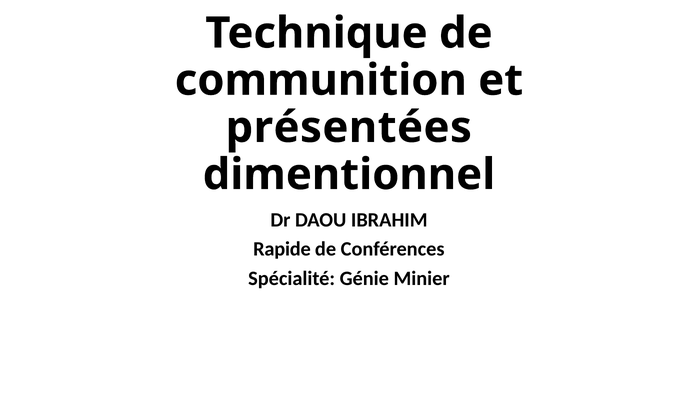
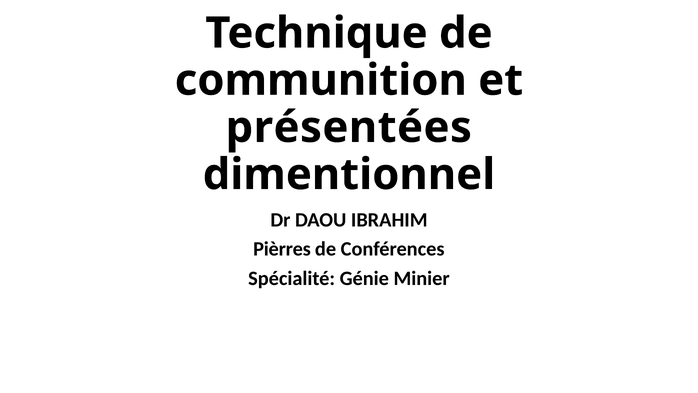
Rapide: Rapide -> Pièrres
